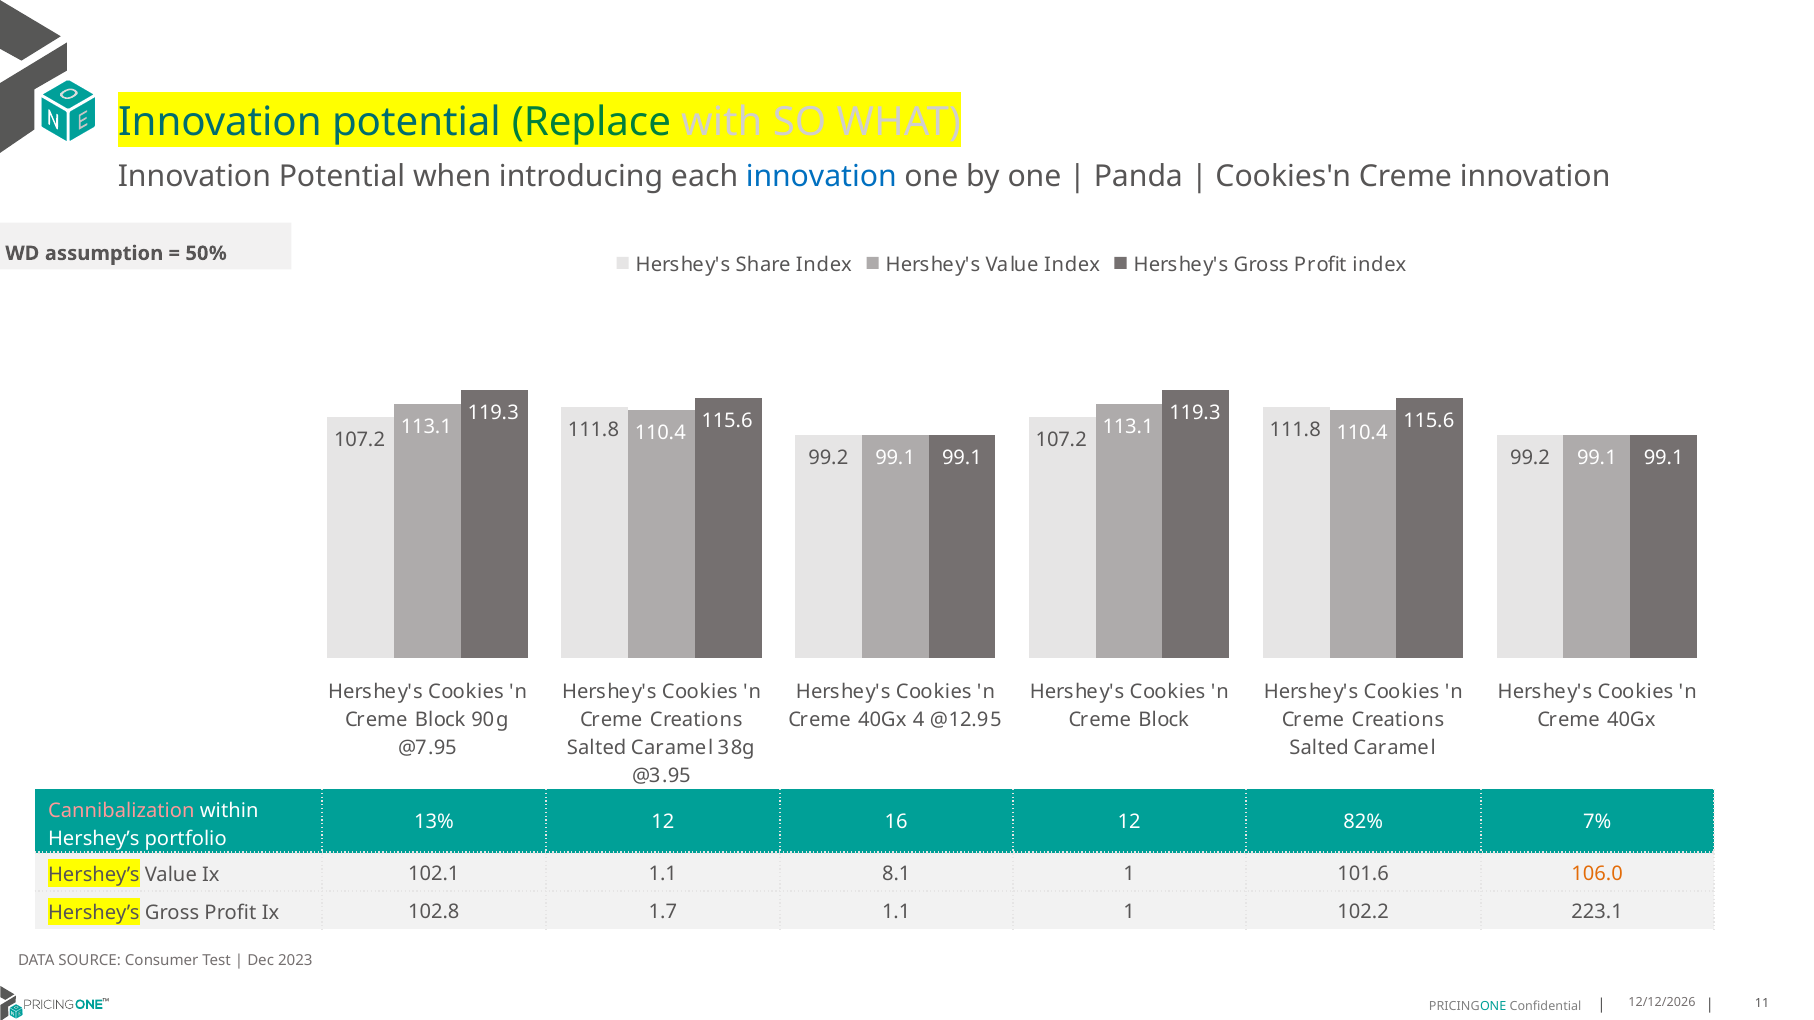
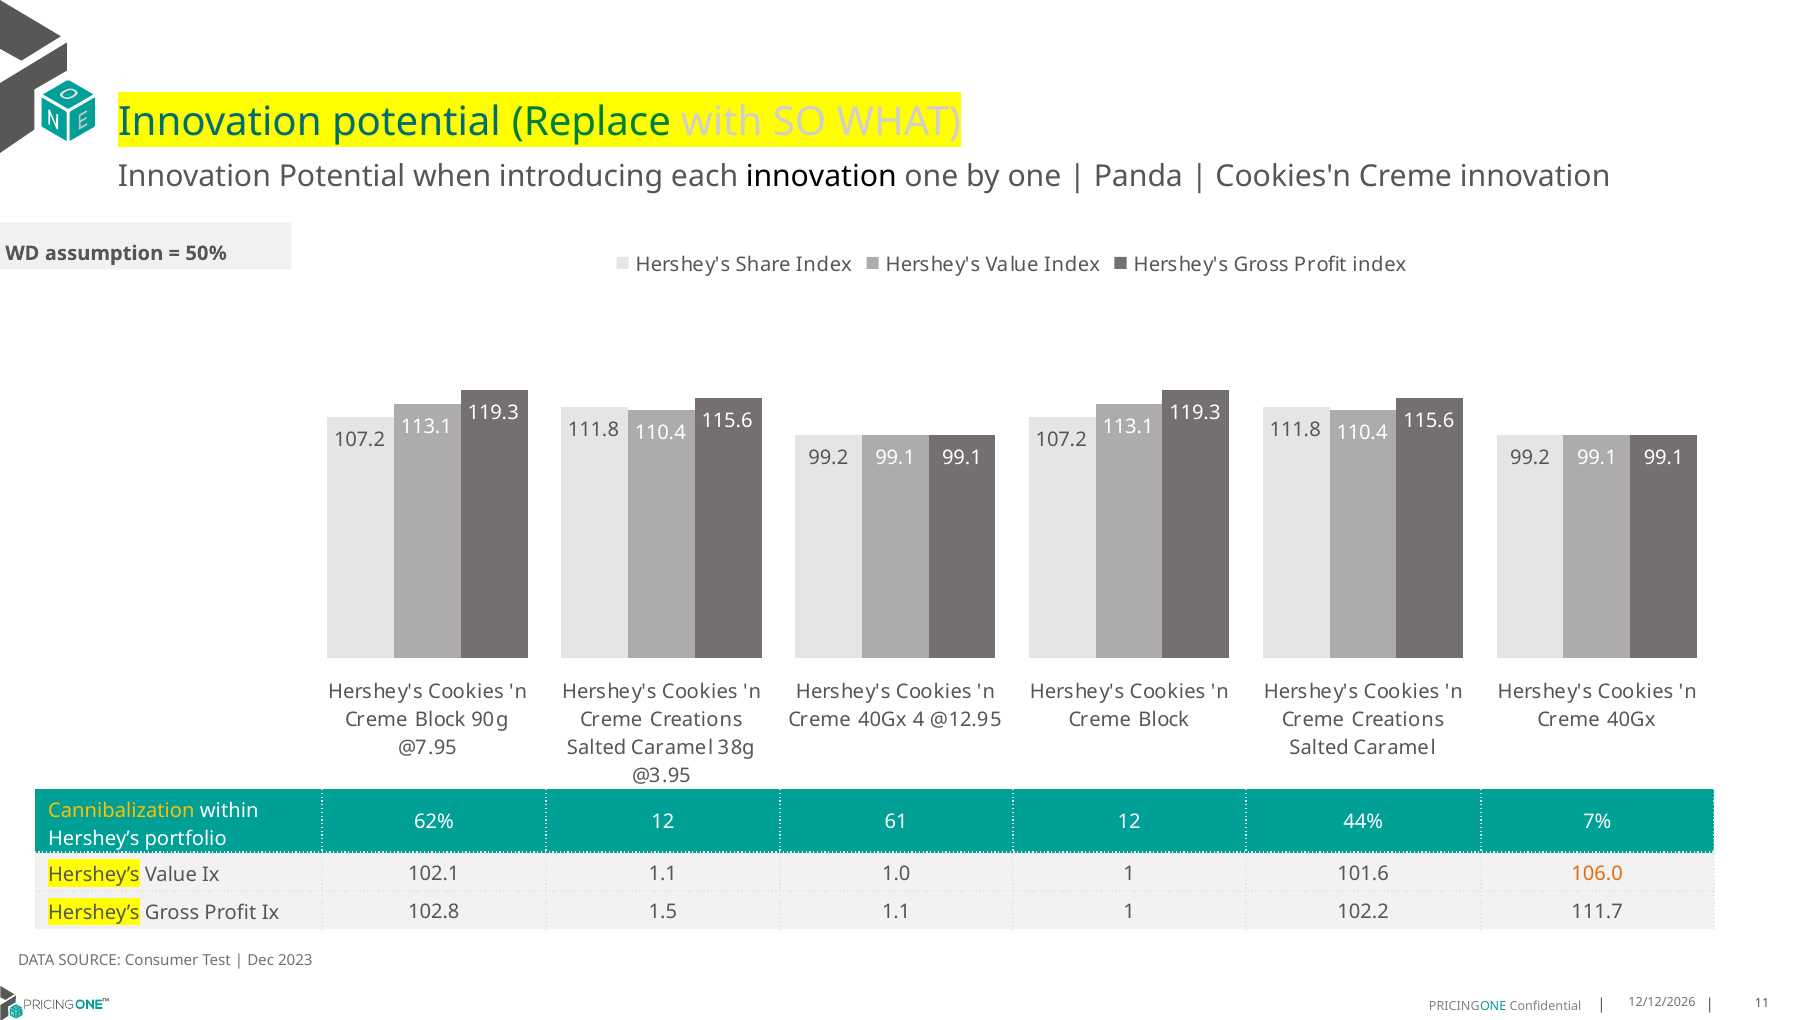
innovation at (821, 177) colour: blue -> black
Cannibalization colour: pink -> yellow
13%: 13% -> 62%
16: 16 -> 61
82%: 82% -> 44%
8.1: 8.1 -> 1.0
1.7: 1.7 -> 1.5
223.1: 223.1 -> 111.7
